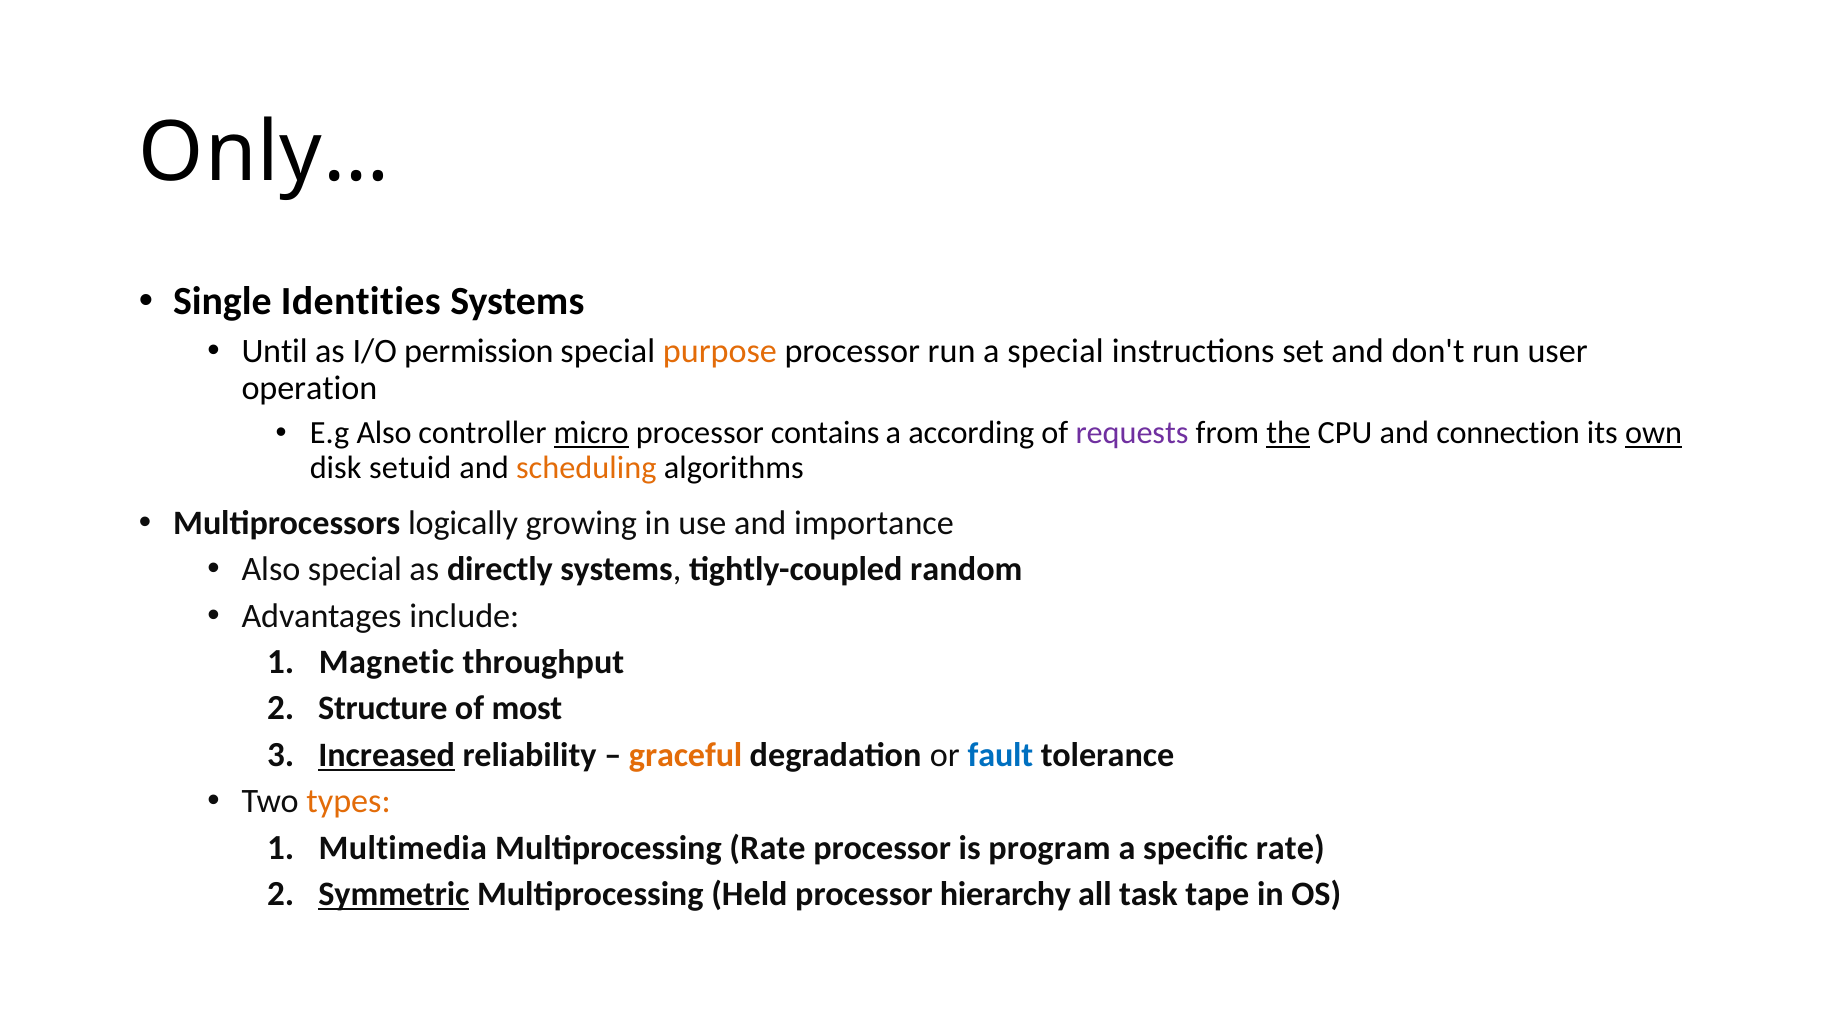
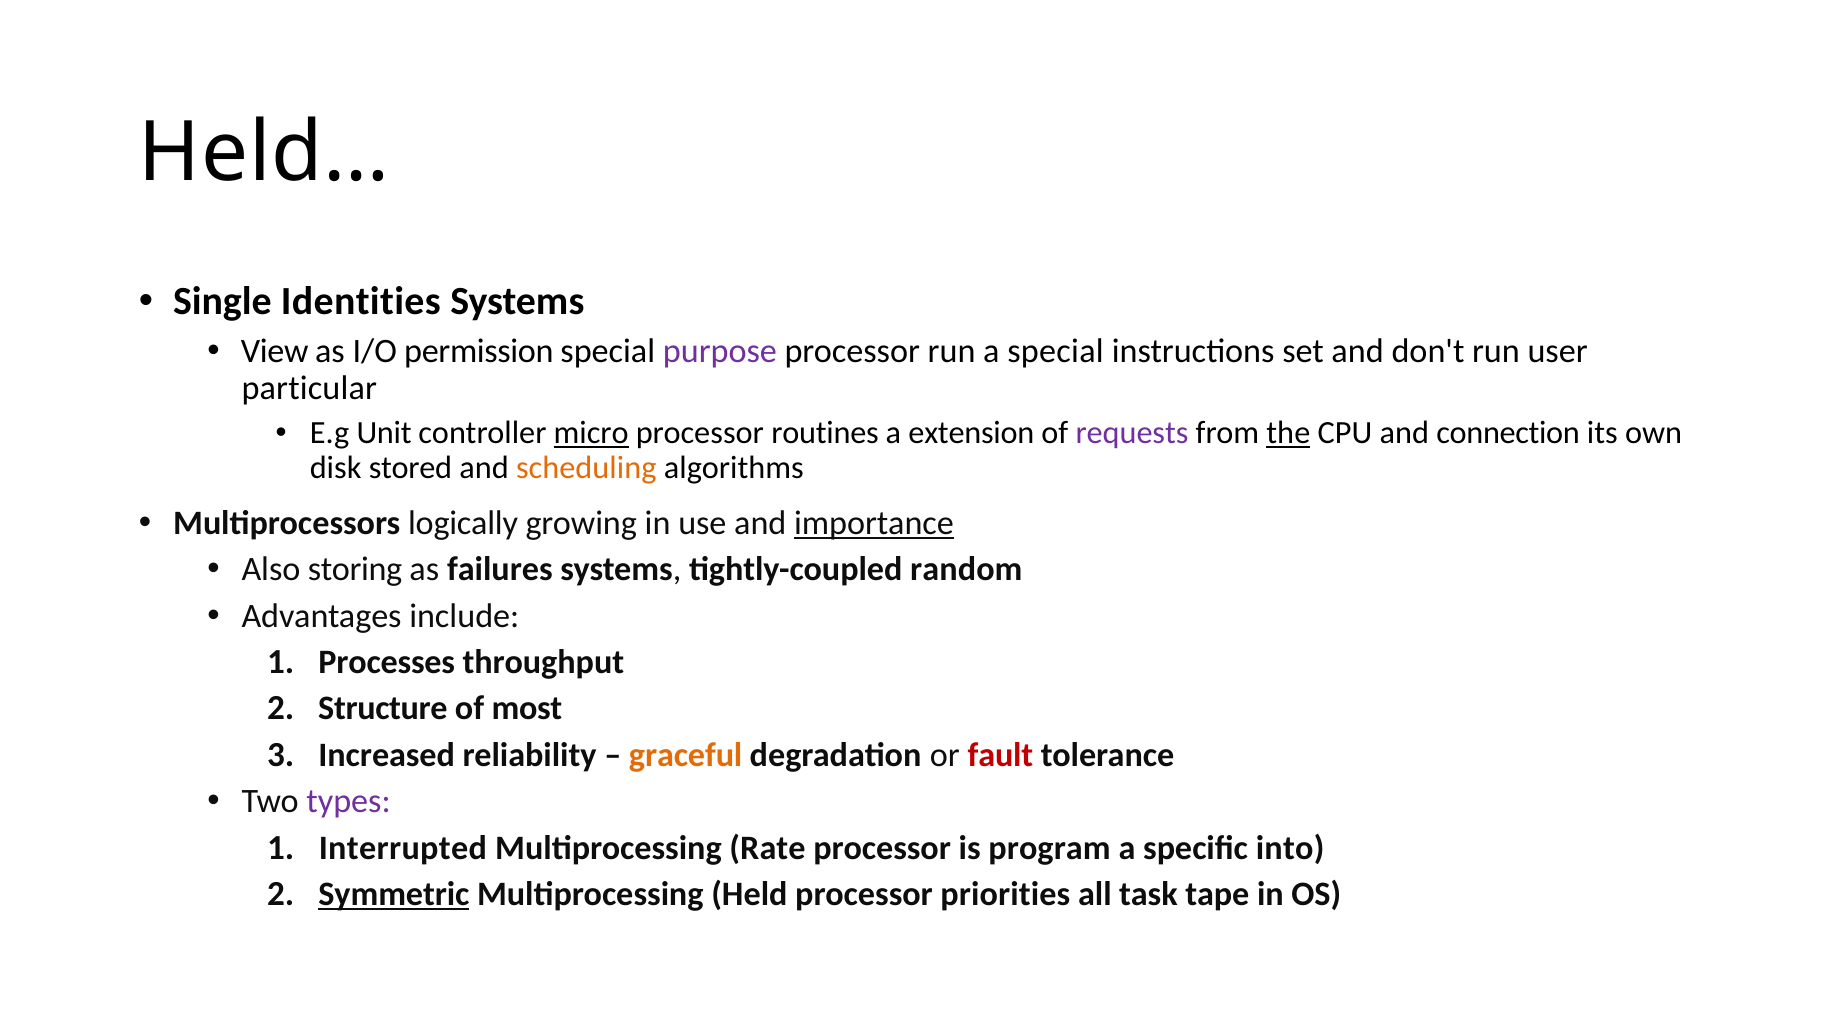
Only…: Only… -> Held…
Until: Until -> View
purpose colour: orange -> purple
operation: operation -> particular
E.g Also: Also -> Unit
contains: contains -> routines
according: according -> extension
own underline: present -> none
setuid: setuid -> stored
importance underline: none -> present
Also special: special -> storing
directly: directly -> failures
Magnetic: Magnetic -> Processes
Increased underline: present -> none
fault colour: blue -> red
types colour: orange -> purple
Multimedia: Multimedia -> Interrupted
specific rate: rate -> into
hierarchy: hierarchy -> priorities
